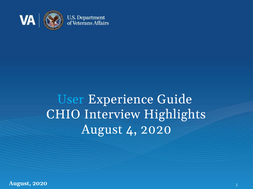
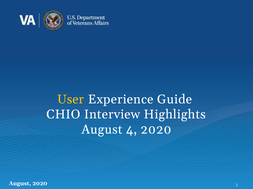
User colour: light blue -> yellow
